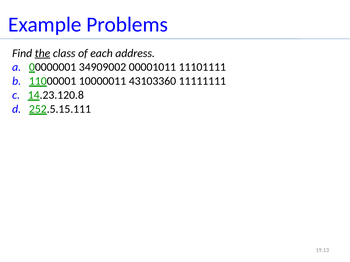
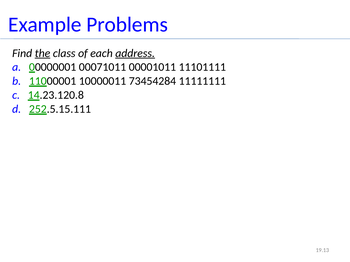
address underline: none -> present
34909002: 34909002 -> 00071011
43103360: 43103360 -> 73454284
